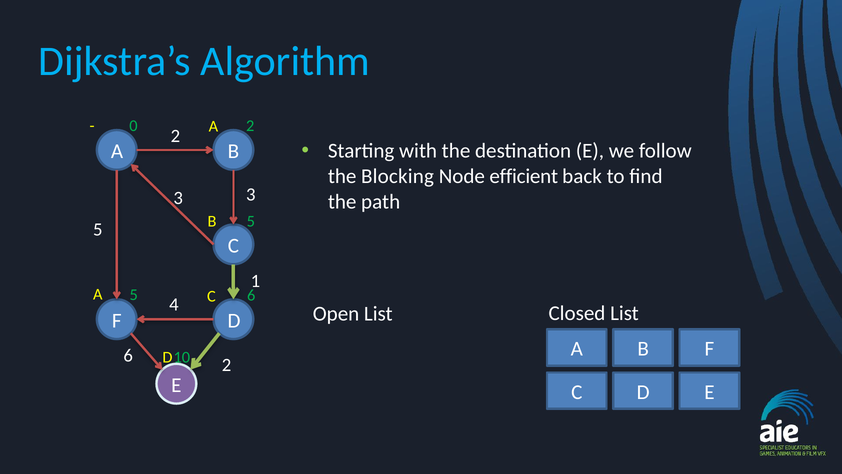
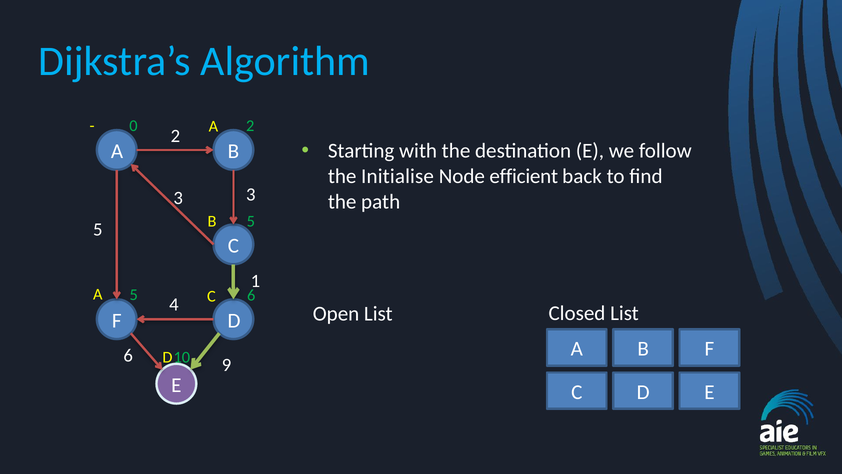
Blocking: Blocking -> Initialise
6 2: 2 -> 9
